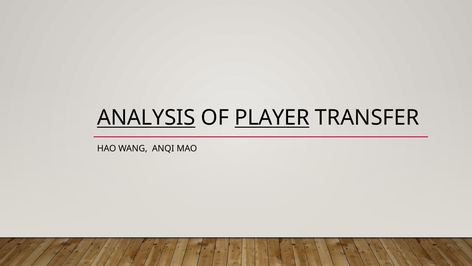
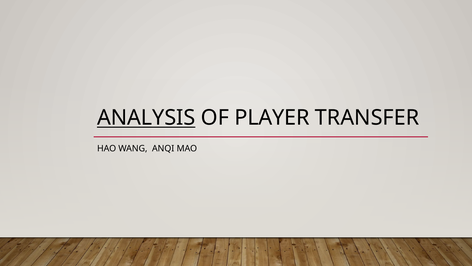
PLAYER underline: present -> none
